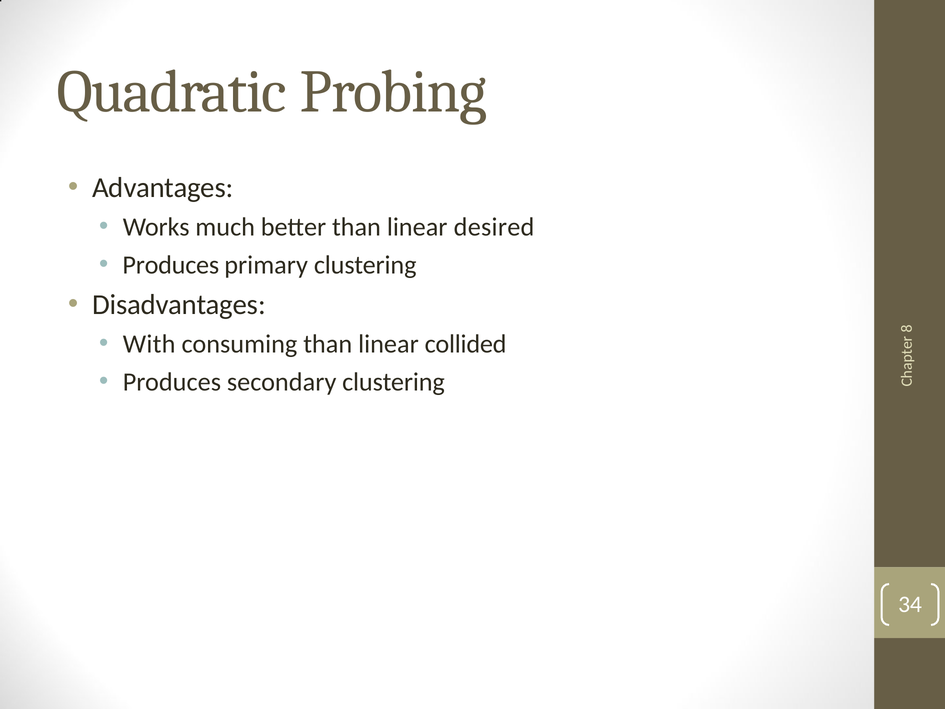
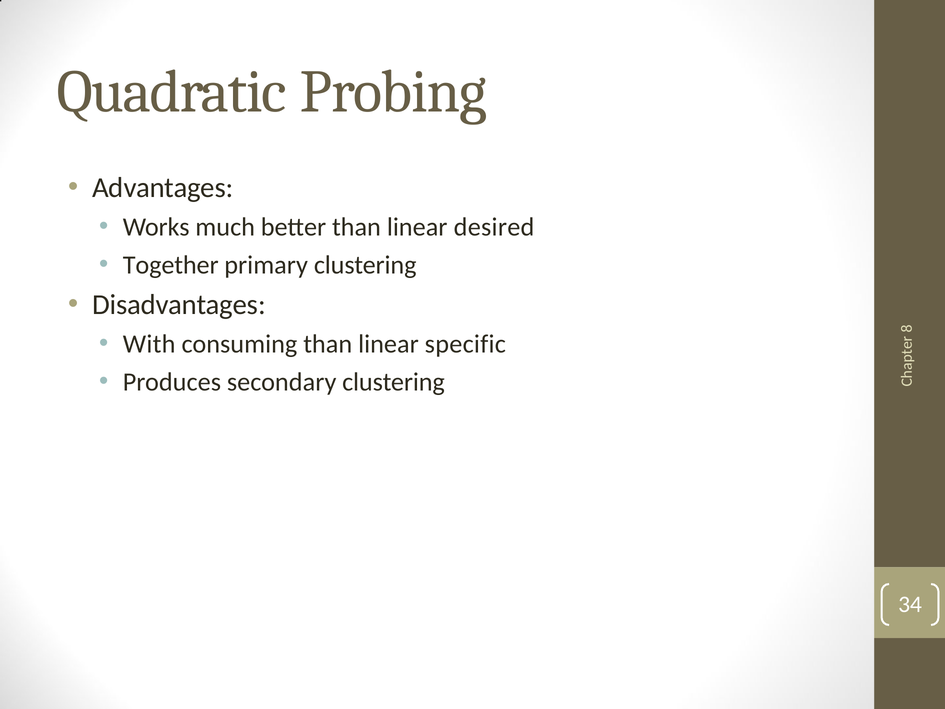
Produces at (171, 265): Produces -> Together
collided: collided -> specific
